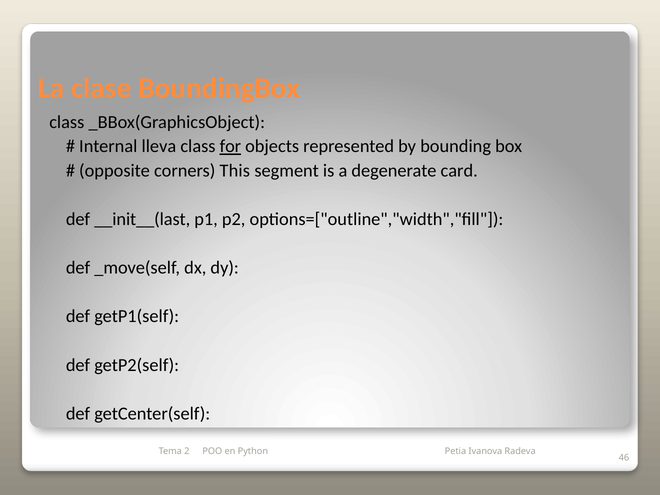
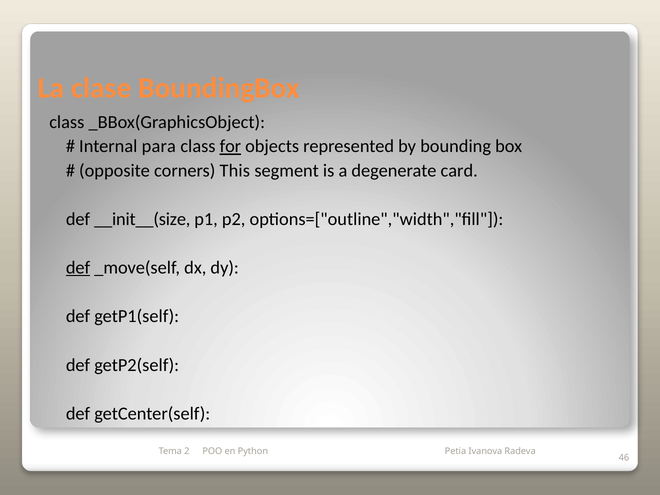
lleva: lleva -> para
__init__(last: __init__(last -> __init__(size
def at (78, 268) underline: none -> present
